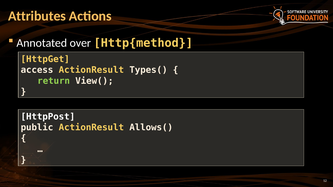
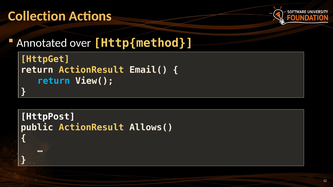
Attributes: Attributes -> Collection
access at (37, 70): access -> return
Types(: Types( -> Email(
return at (54, 81) colour: light green -> light blue
